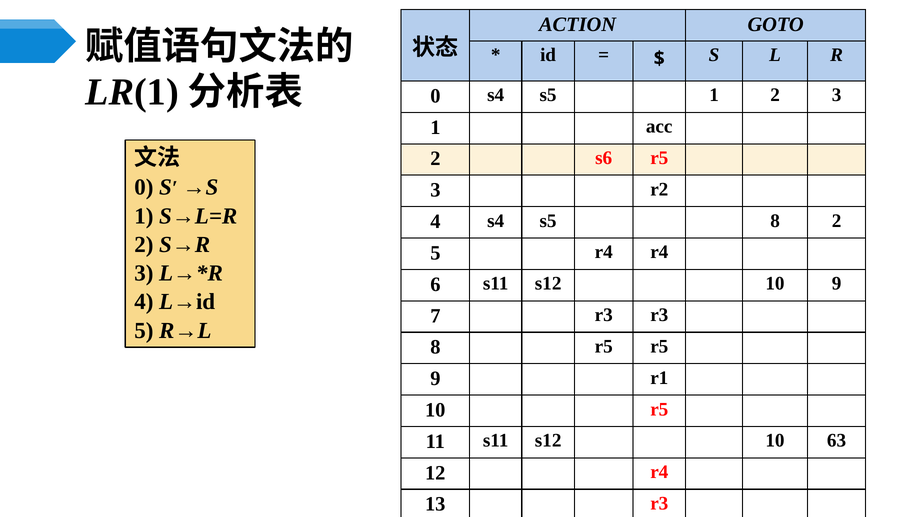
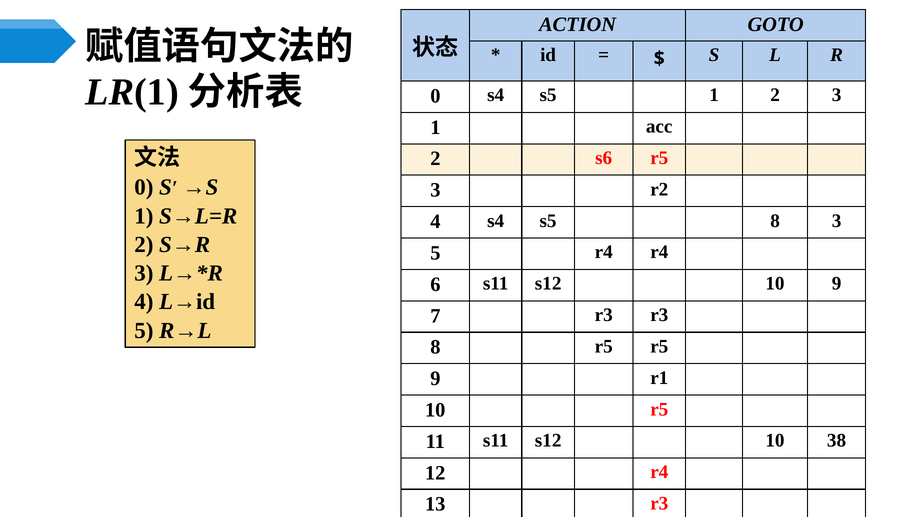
8 2: 2 -> 3
63: 63 -> 38
